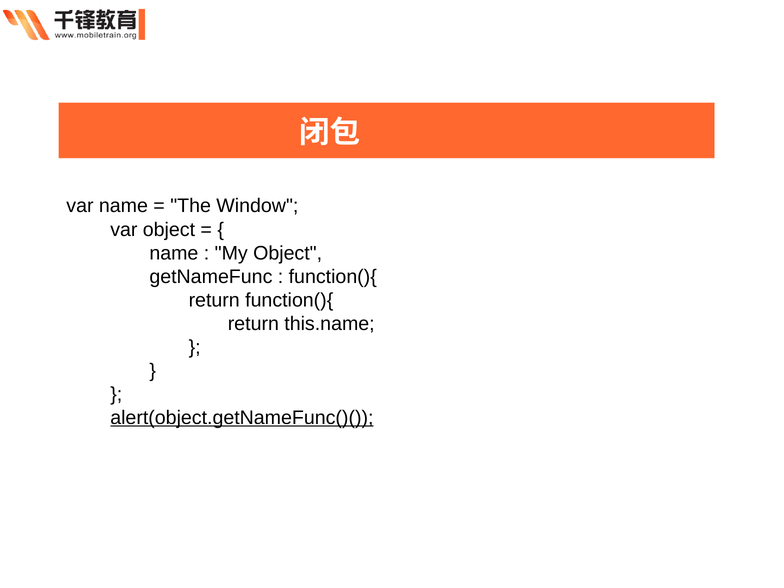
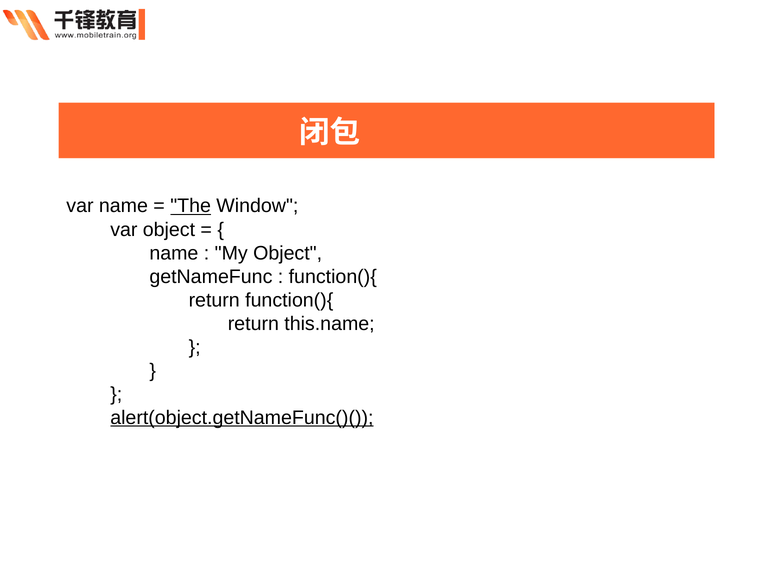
The underline: none -> present
